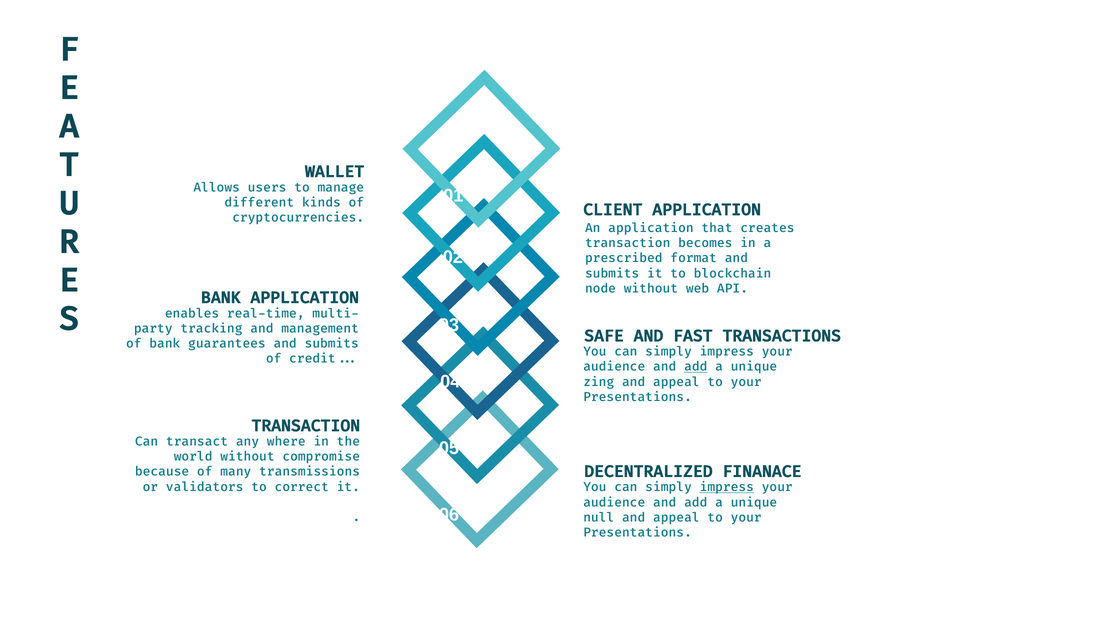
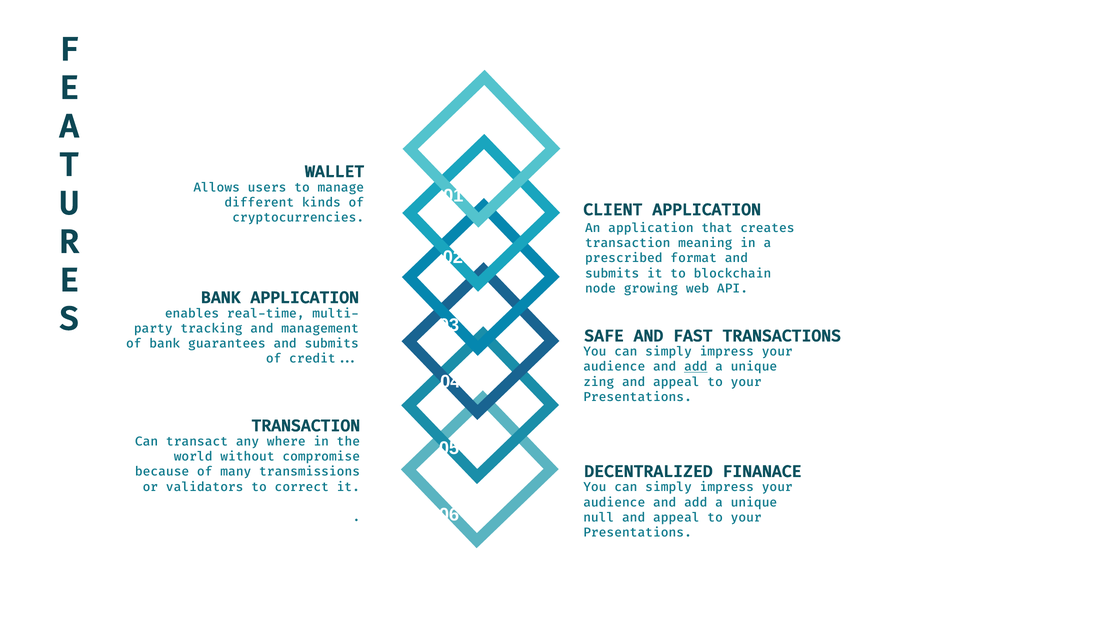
becomes: becomes -> meaning
node without: without -> growing
impress at (727, 487) underline: present -> none
